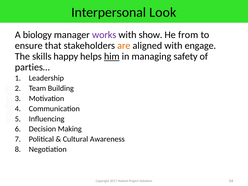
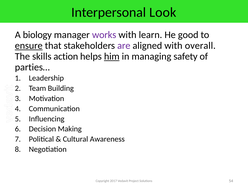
show: show -> learn
from: from -> good
ensure underline: none -> present
are colour: orange -> purple
engage: engage -> overall
happy: happy -> action
